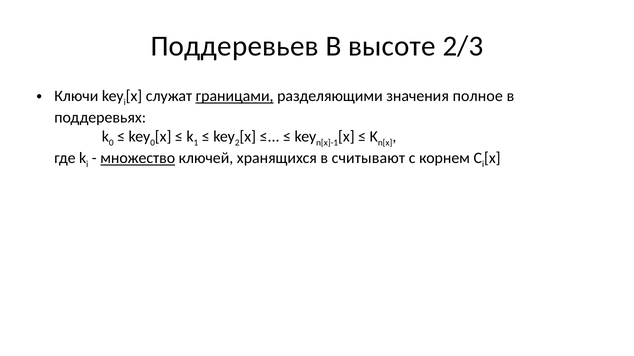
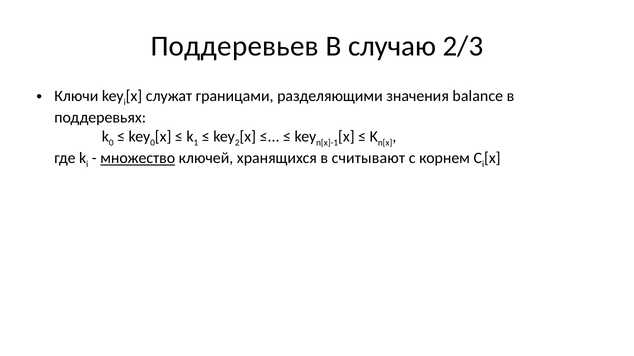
высоте: высоте -> случаю
границами underline: present -> none
полное: полное -> balance
